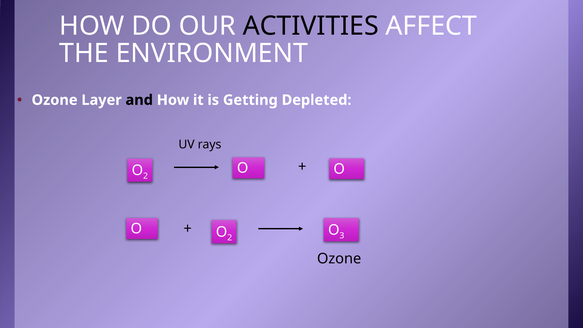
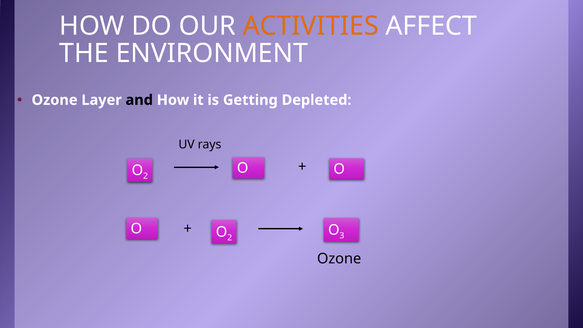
ACTIVITIES colour: black -> orange
